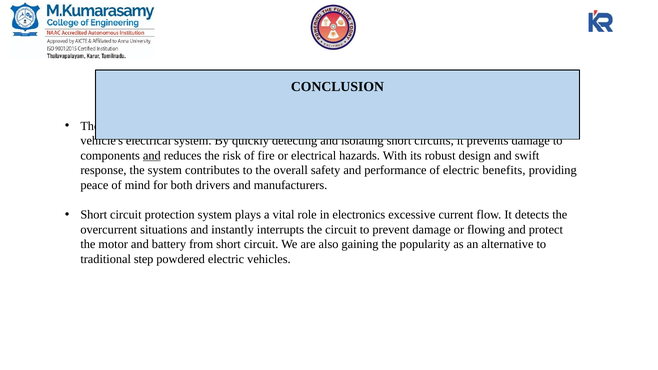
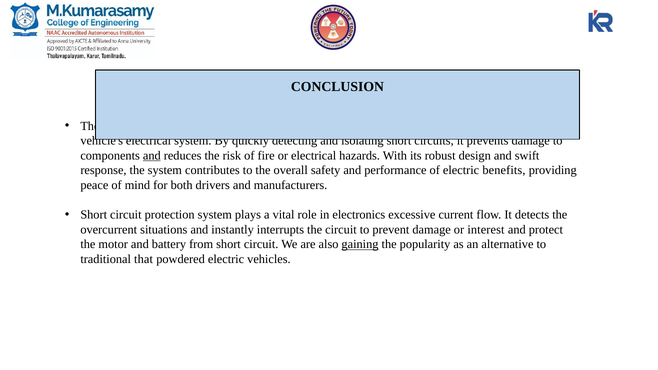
flowing: flowing -> interest
gaining underline: none -> present
step: step -> that
